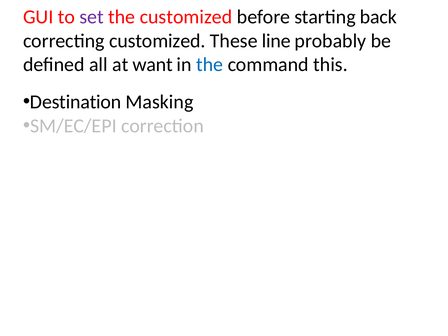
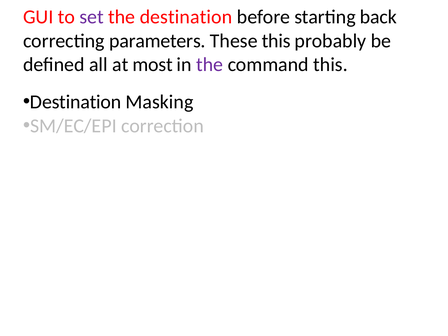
the customized: customized -> destination
correcting customized: customized -> parameters
These line: line -> this
want: want -> most
the at (210, 65) colour: blue -> purple
